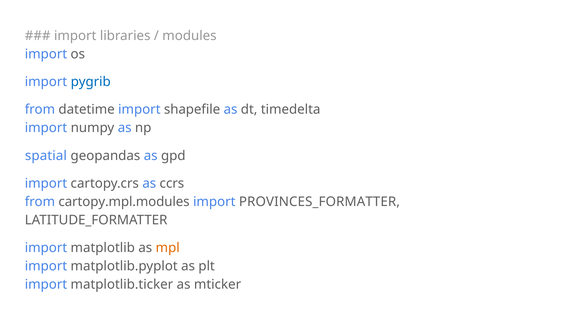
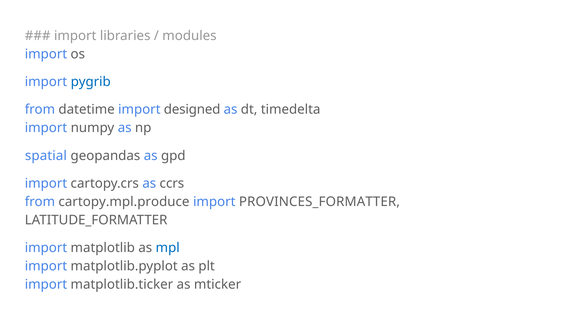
shapefile: shapefile -> designed
cartopy.mpl.modules: cartopy.mpl.modules -> cartopy.mpl.produce
mpl colour: orange -> blue
